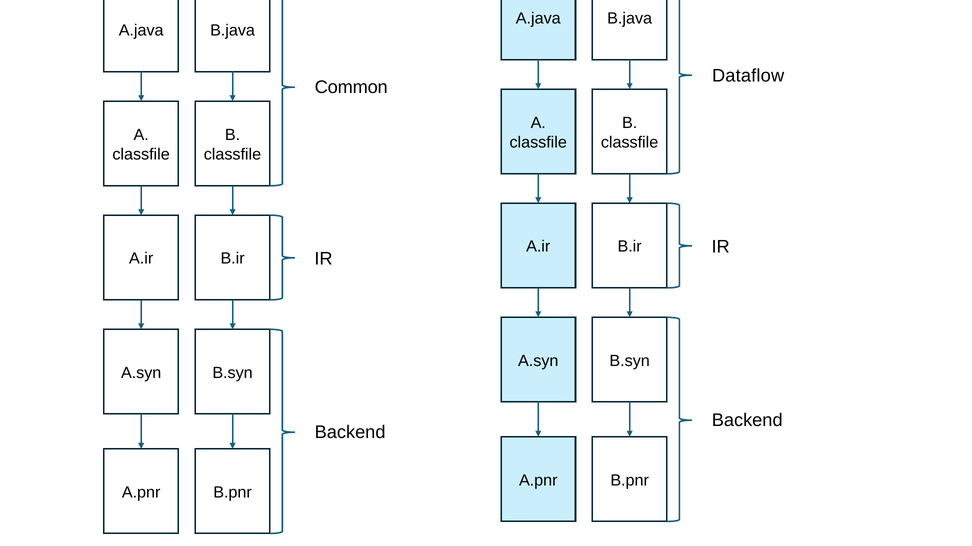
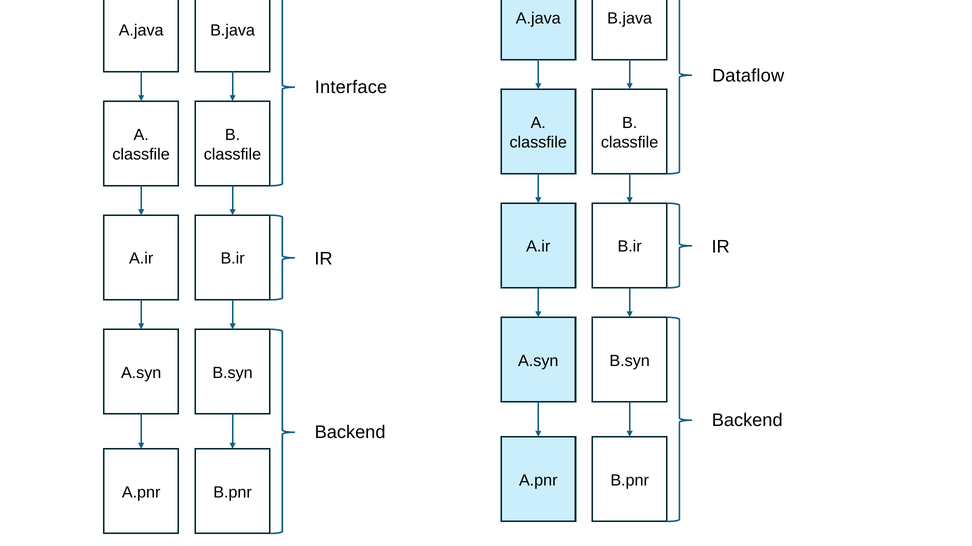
Common: Common -> Interface
